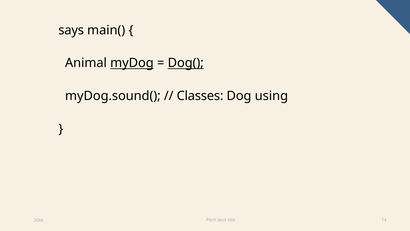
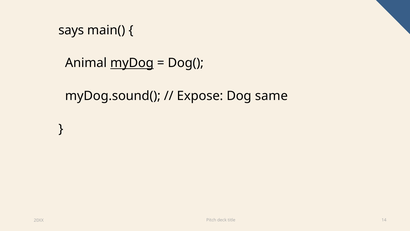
Dog( underline: present -> none
Classes: Classes -> Expose
using: using -> same
